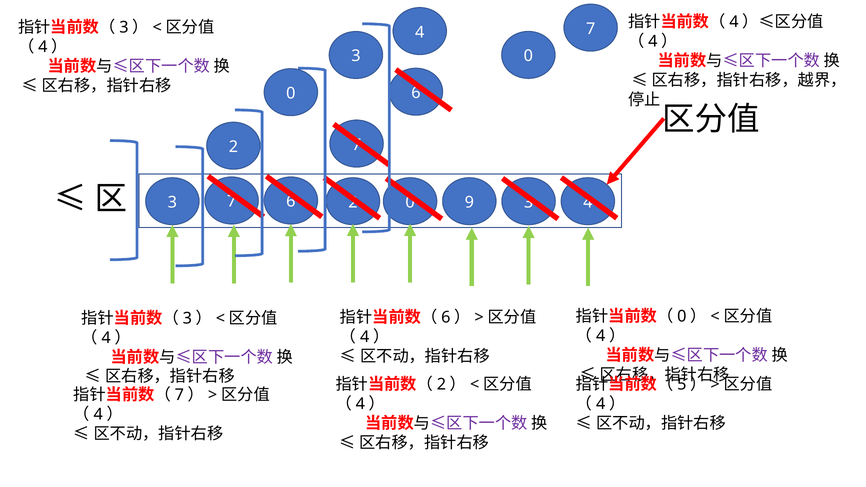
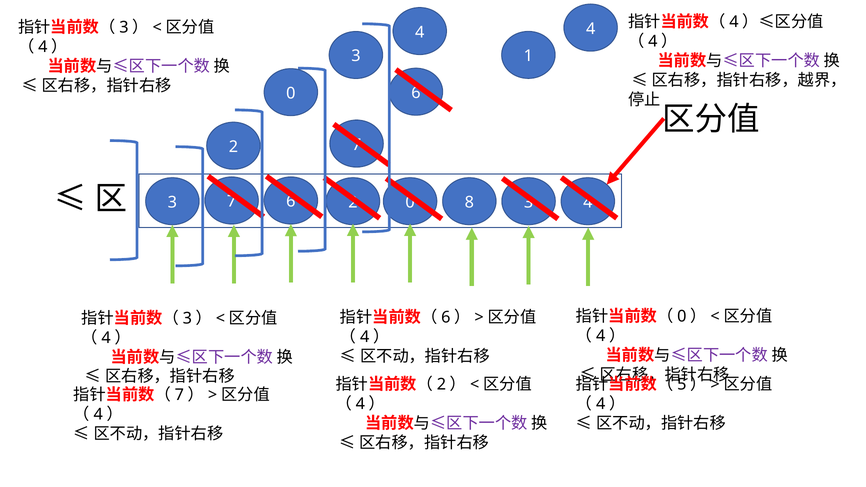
4 7: 7 -> 4
3 0: 0 -> 1
9: 9 -> 8
